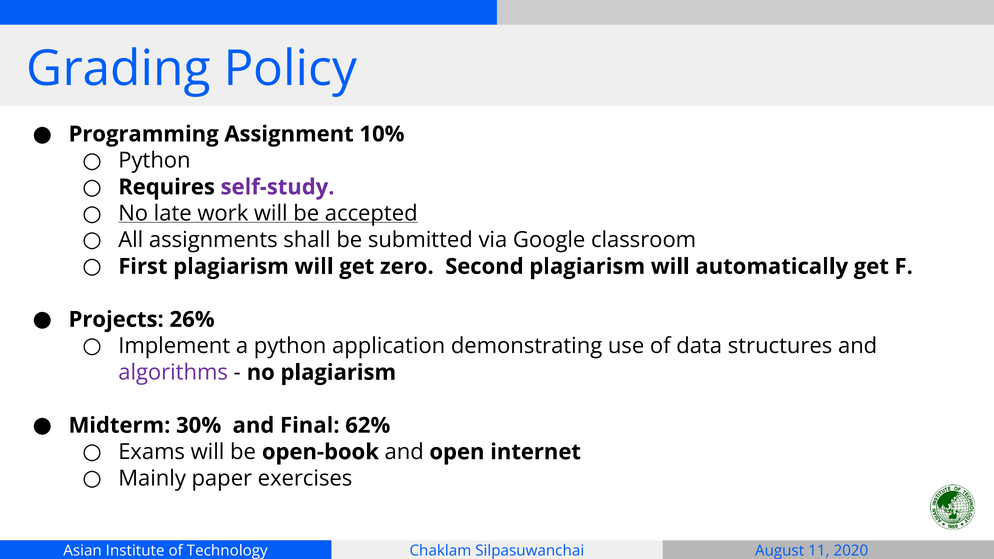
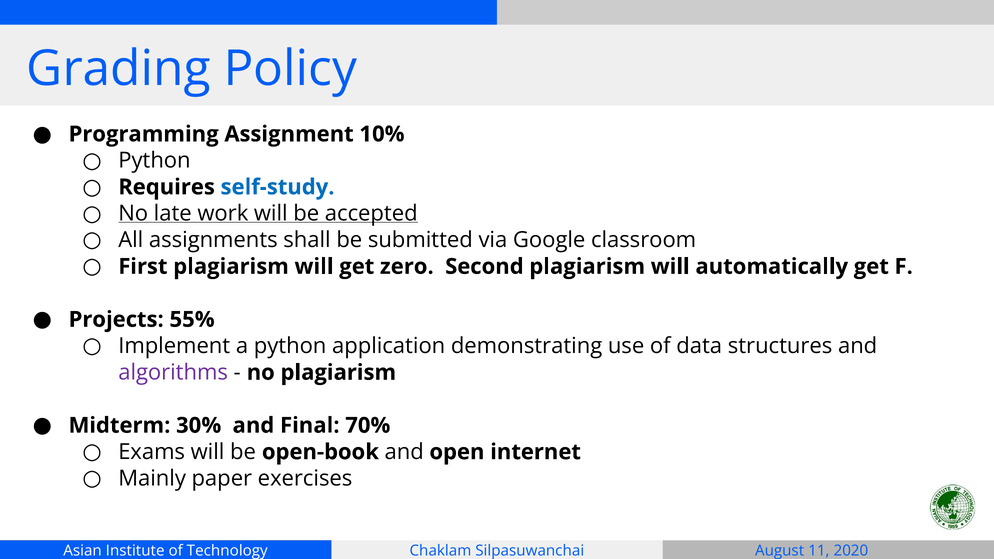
self-study colour: purple -> blue
26%: 26% -> 55%
62%: 62% -> 70%
